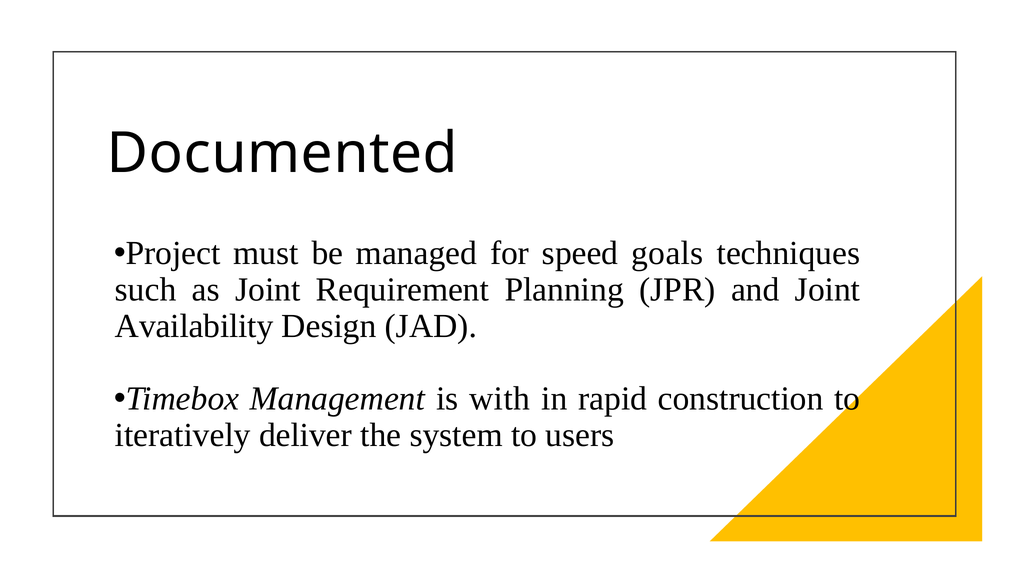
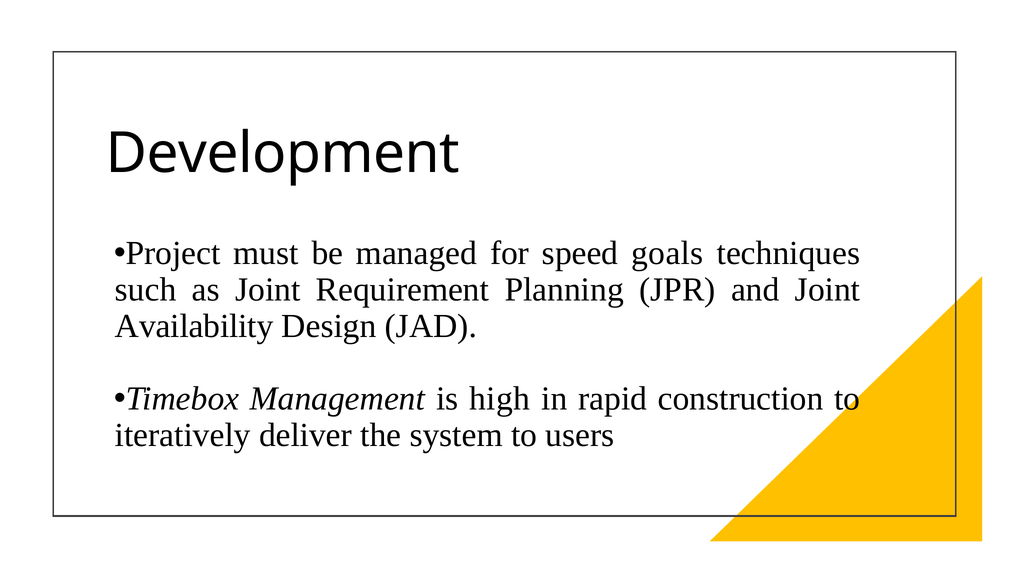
Documented: Documented -> Development
with: with -> high
